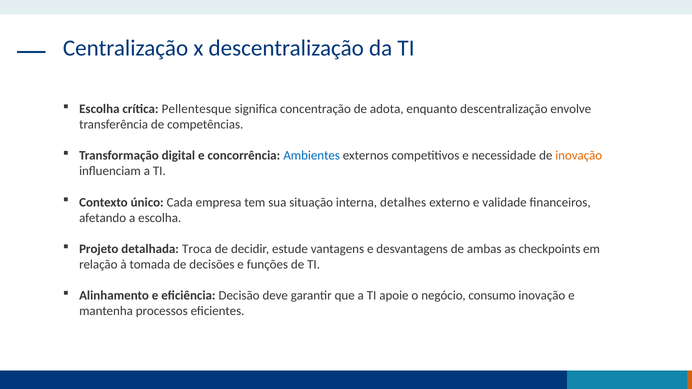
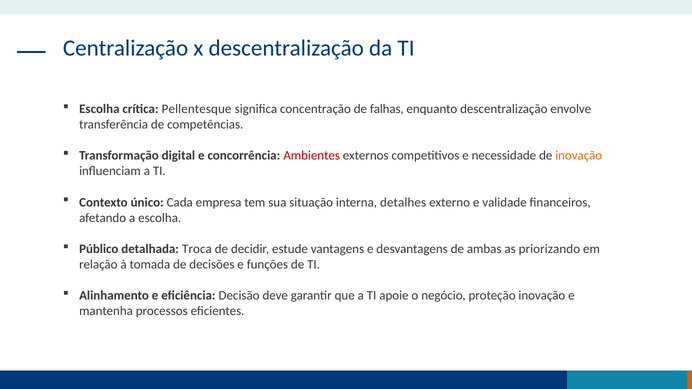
adota: adota -> falhas
Ambientes colour: blue -> red
Projeto: Projeto -> Público
checkpoints: checkpoints -> priorizando
consumo: consumo -> proteção
